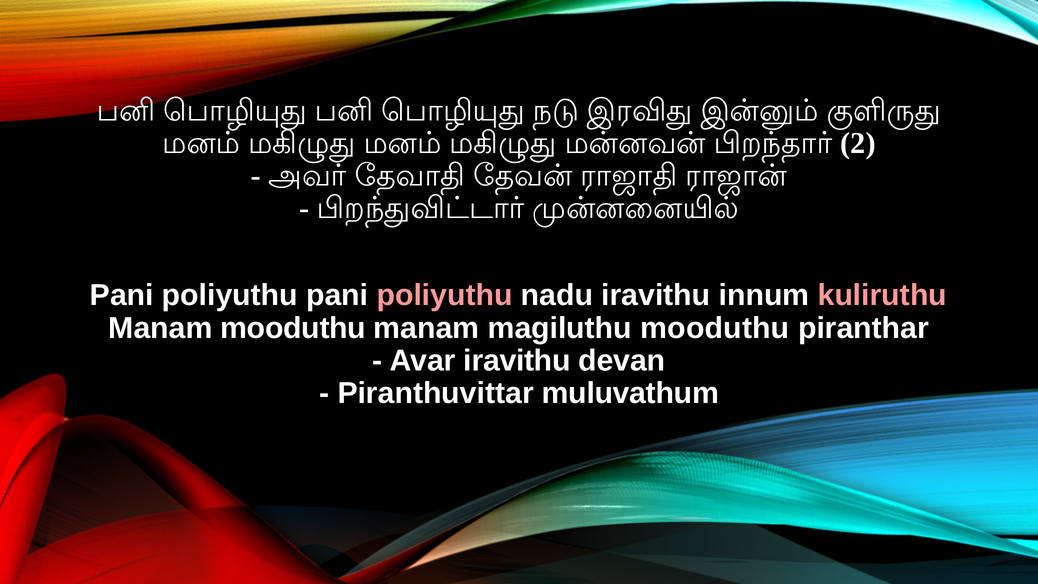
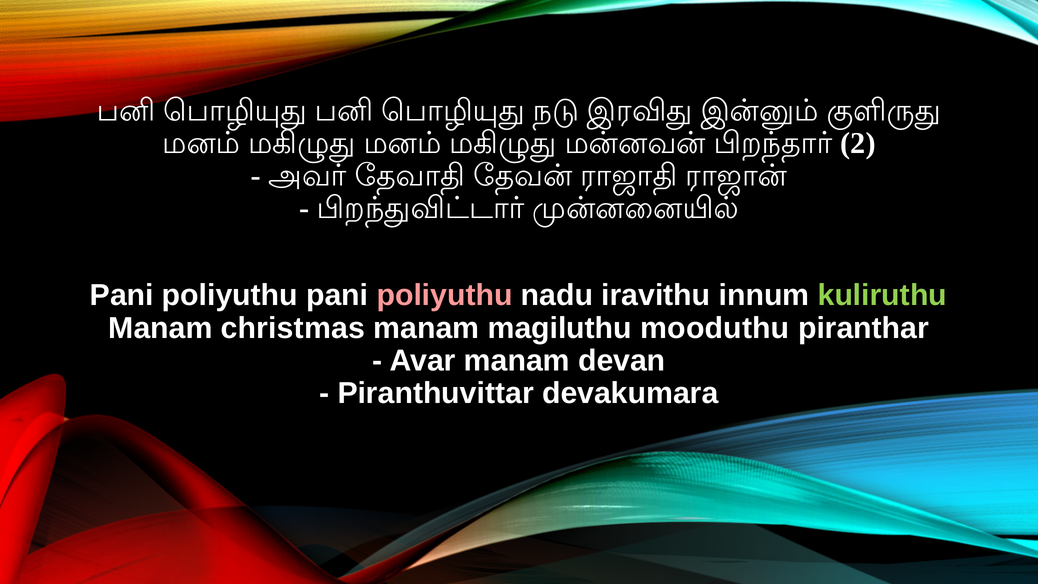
kuliruthu colour: pink -> light green
Manam mooduthu: mooduthu -> christmas
Avar iravithu: iravithu -> manam
muluvathum: muluvathum -> devakumara
